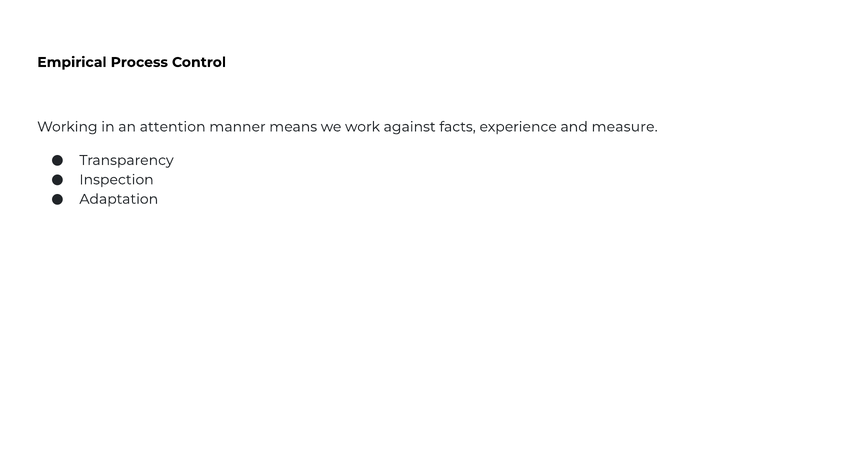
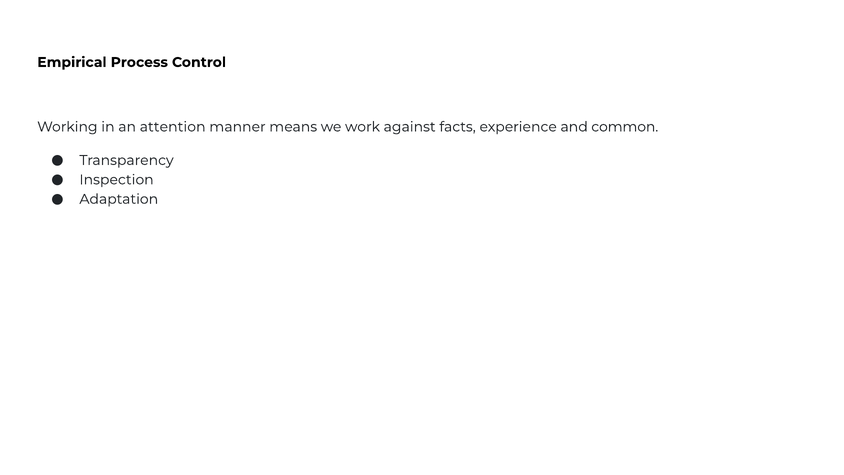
measure: measure -> common
